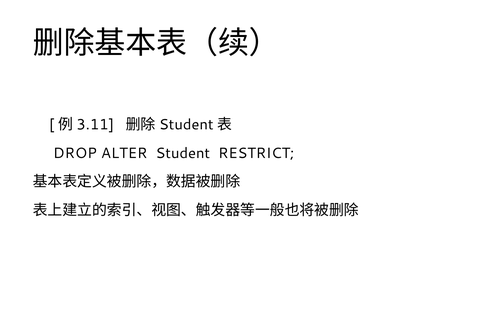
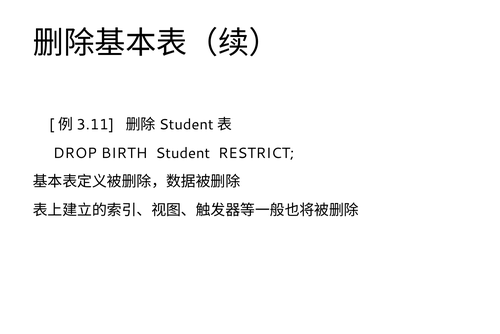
ALTER: ALTER -> BIRTH
